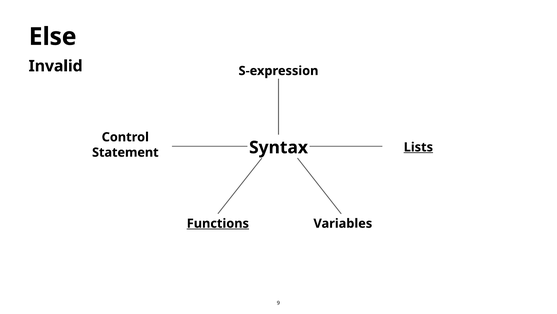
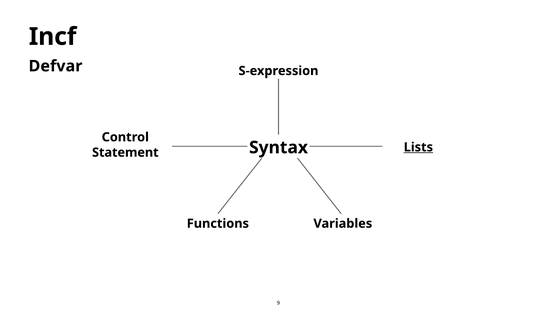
Else: Else -> Incf
Invalid: Invalid -> Defvar
Functions underline: present -> none
